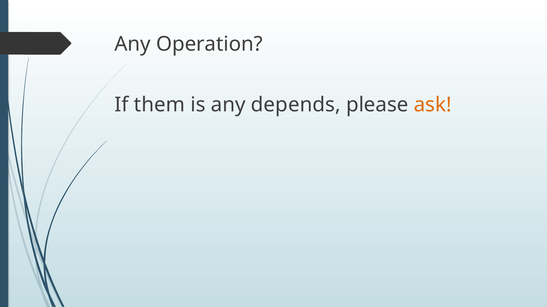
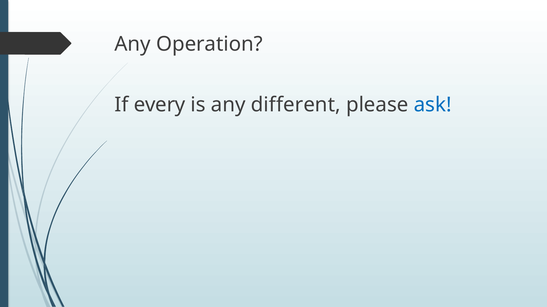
them: them -> every
depends: depends -> different
ask colour: orange -> blue
